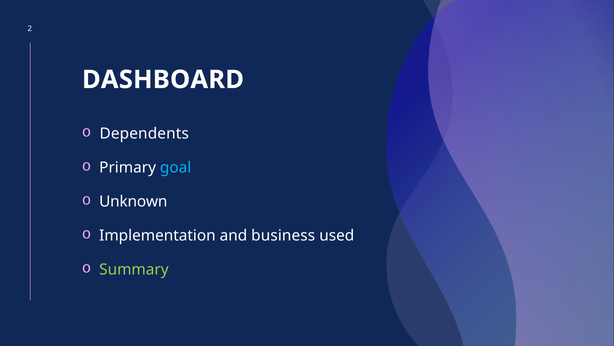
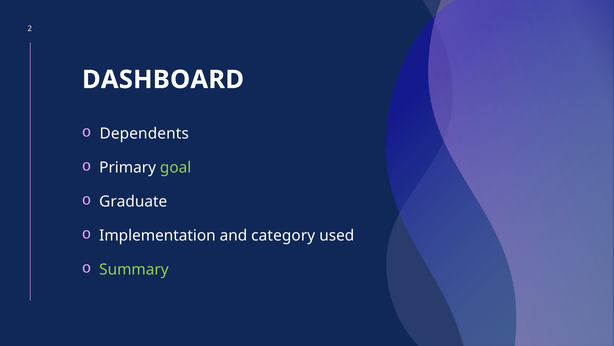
goal colour: light blue -> light green
Unknown: Unknown -> Graduate
business: business -> category
